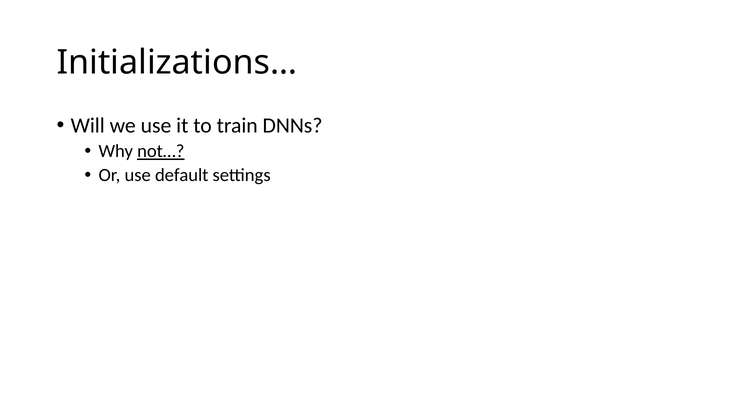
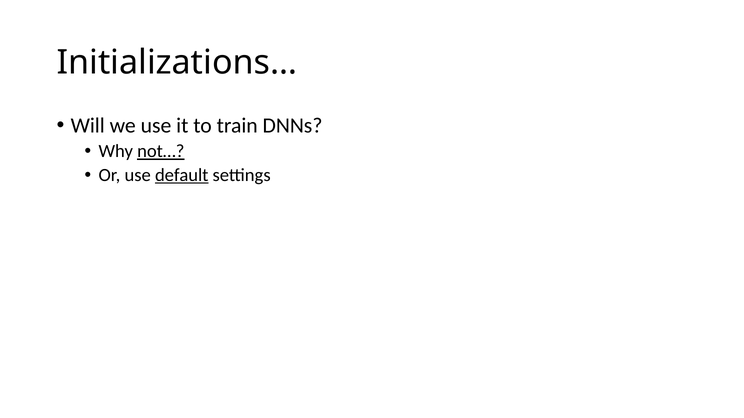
default underline: none -> present
